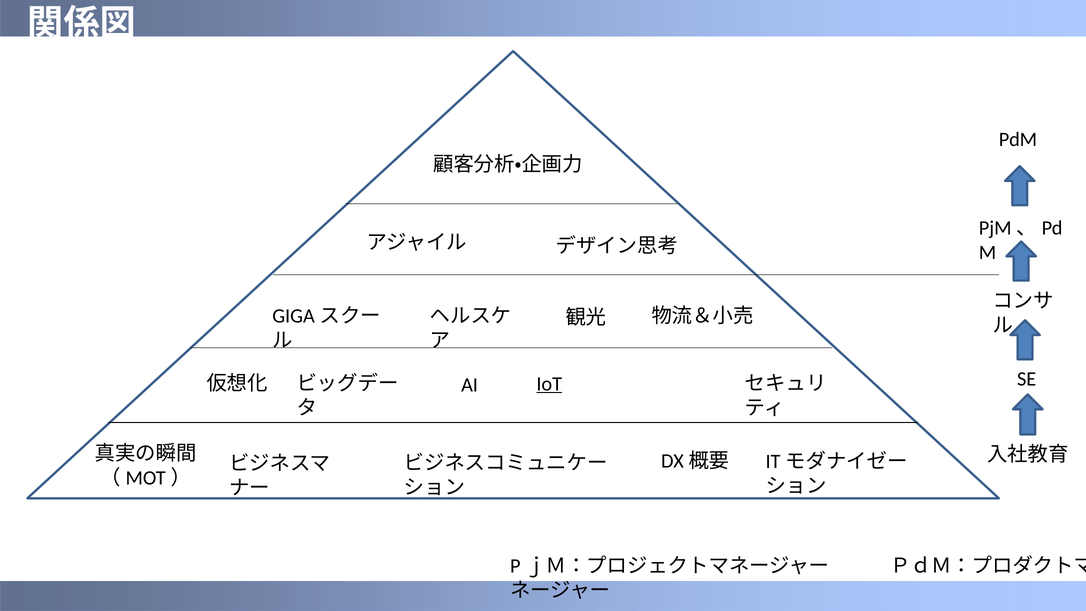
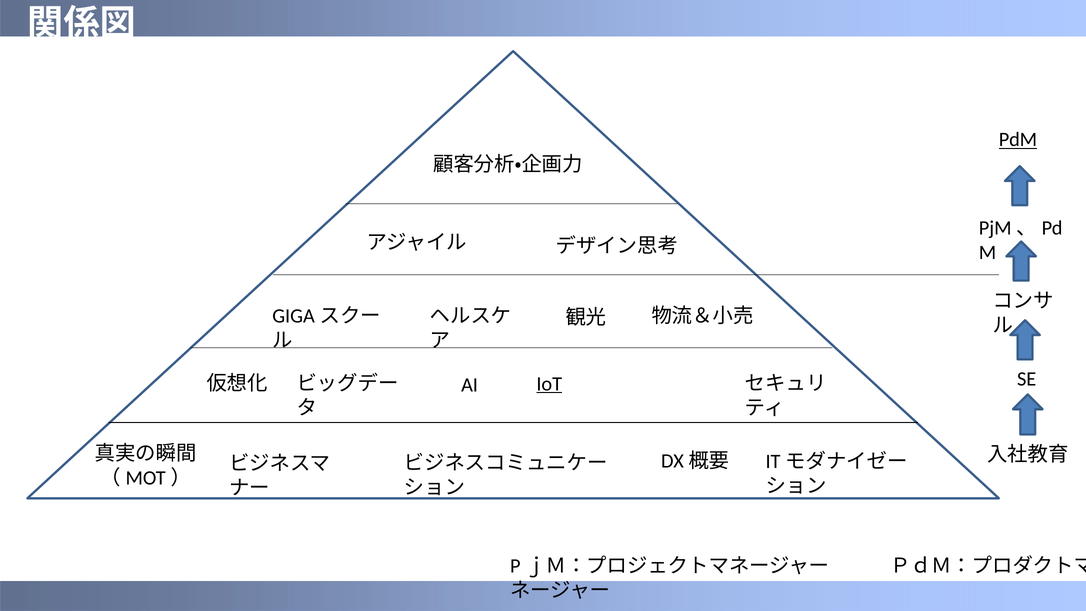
PdM underline: none -> present
